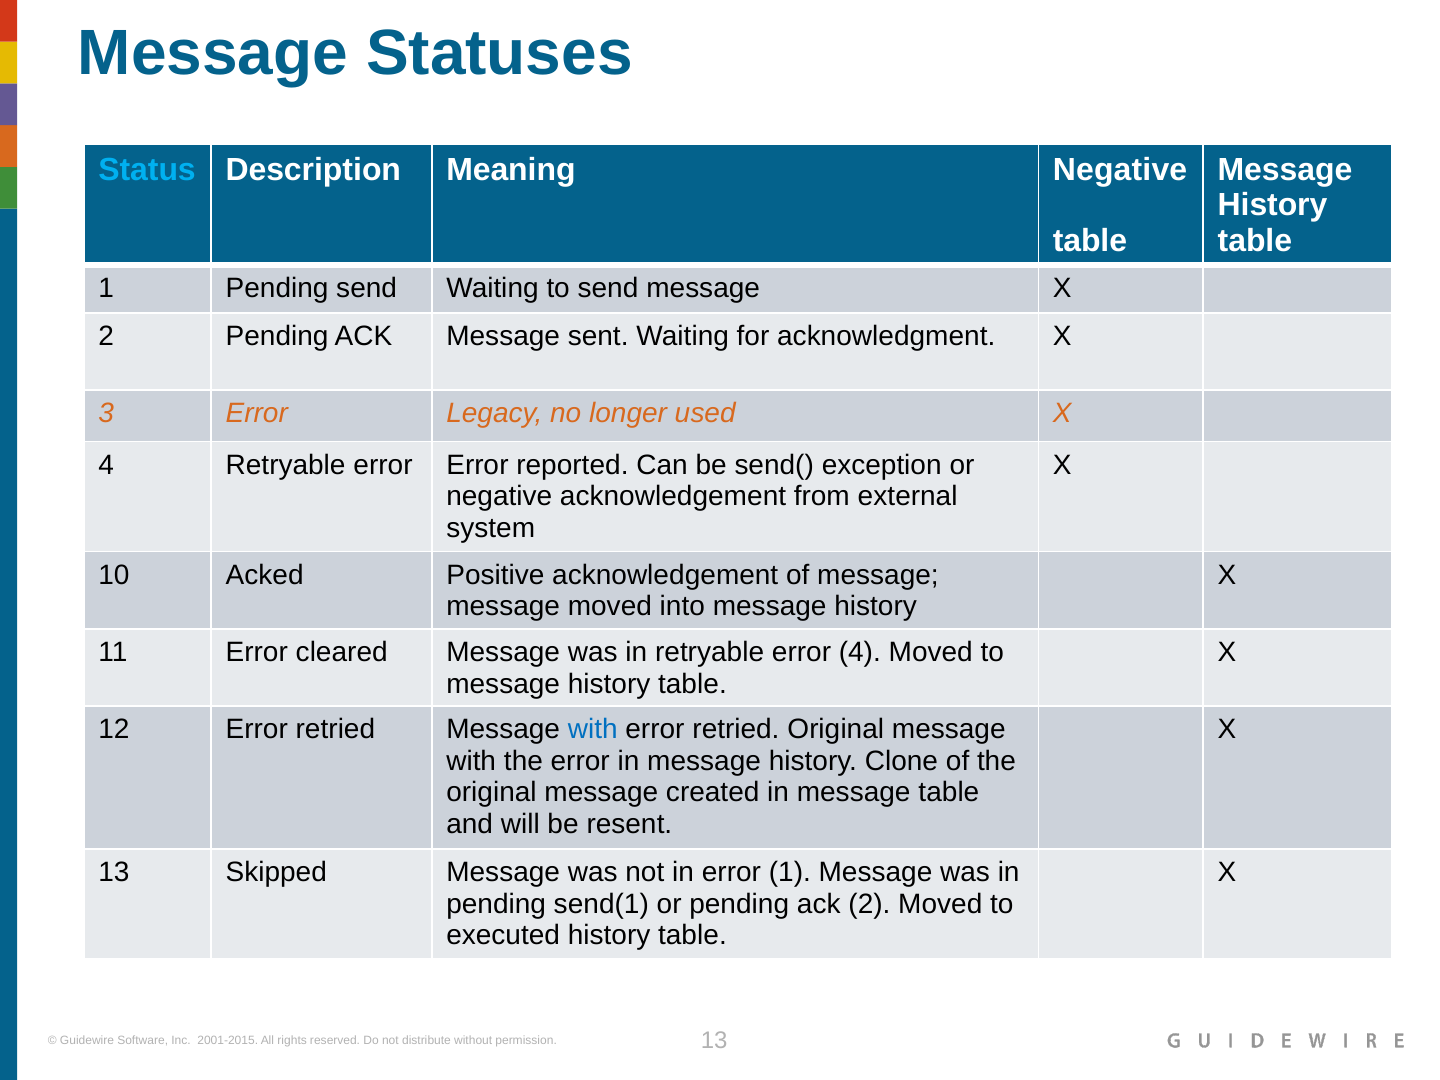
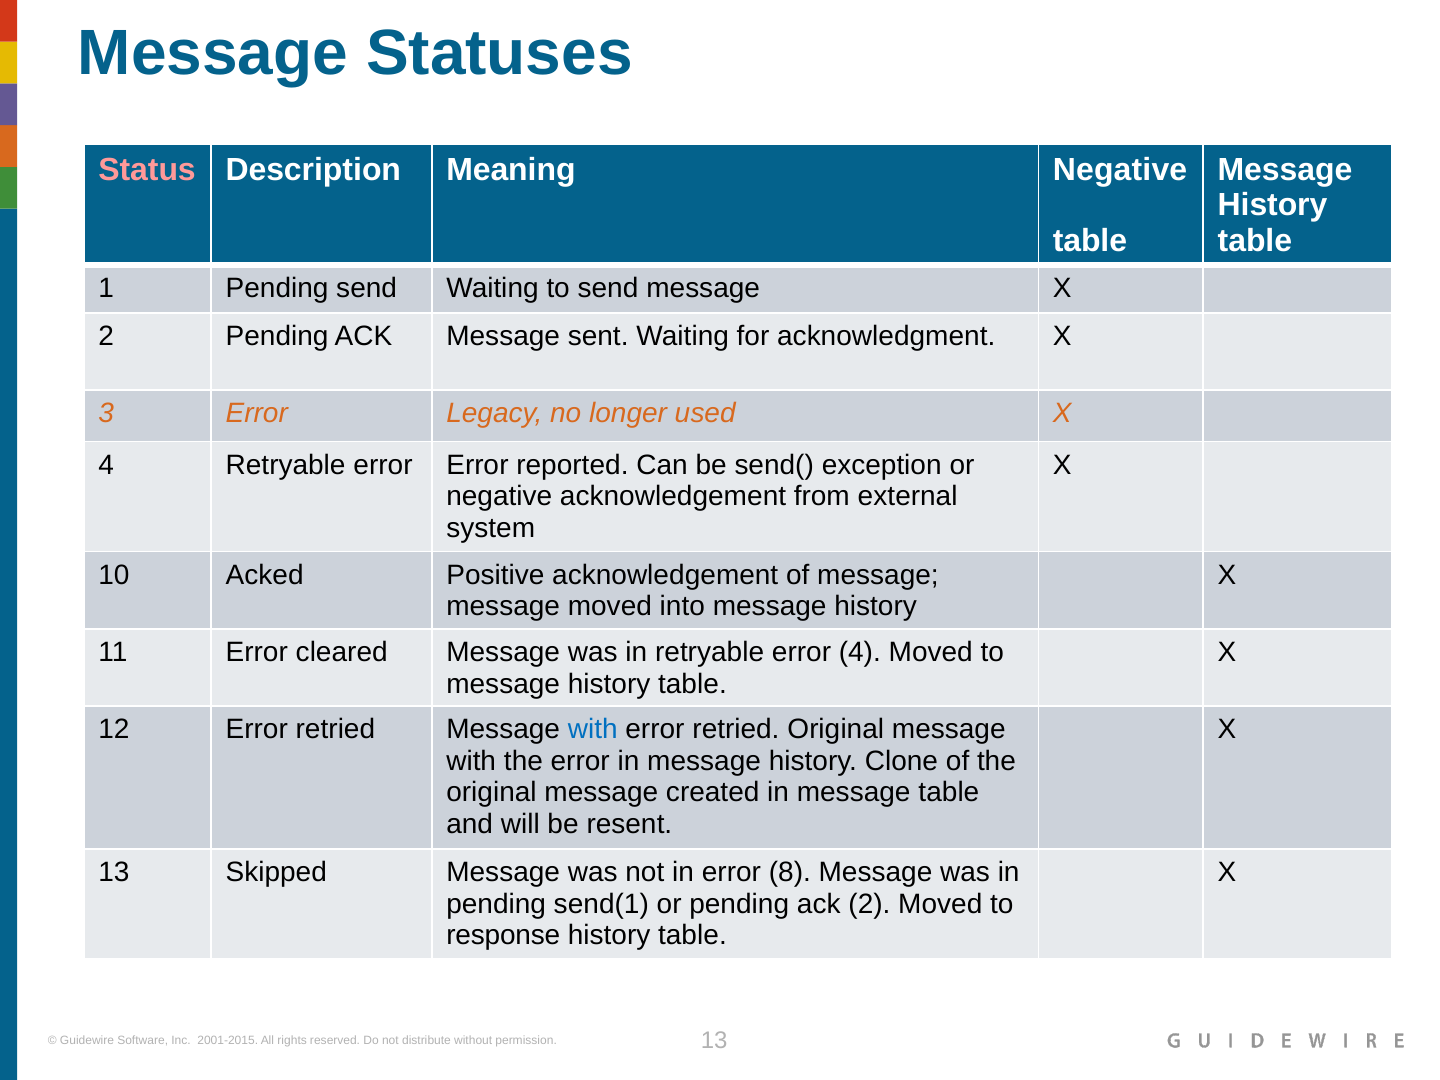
Status colour: light blue -> pink
error 1: 1 -> 8
executed: executed -> response
